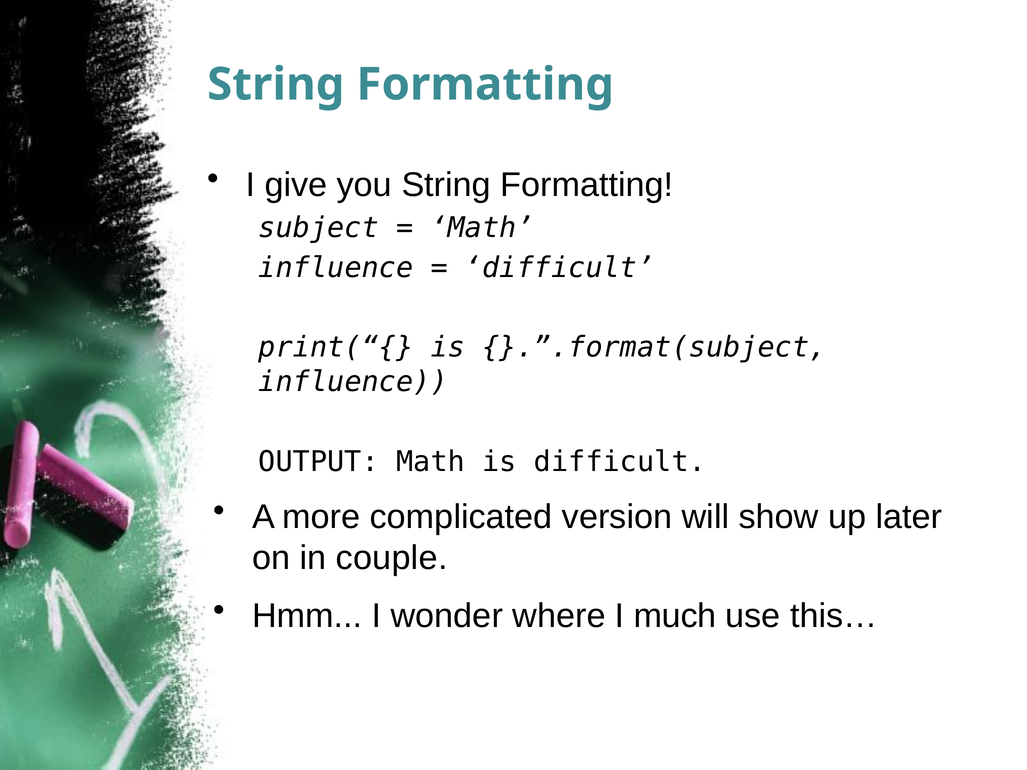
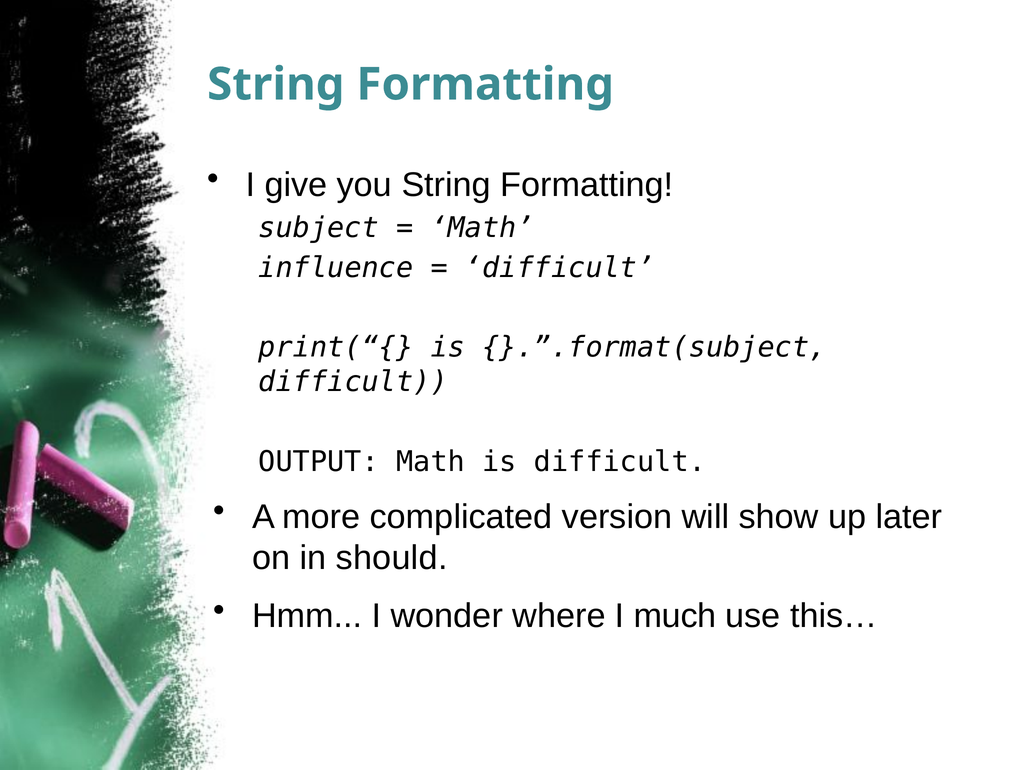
influence at (353, 382): influence -> difficult
couple: couple -> should
